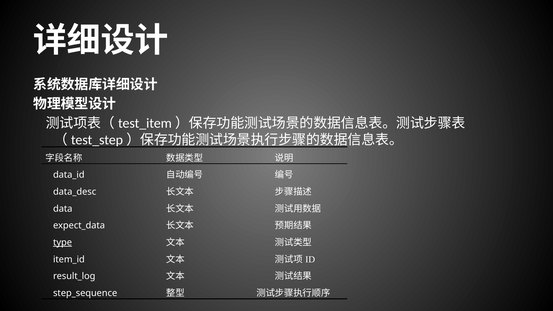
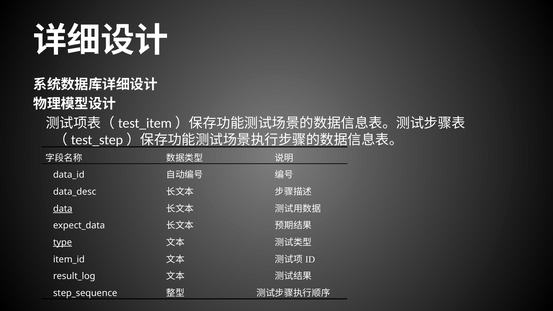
data underline: none -> present
